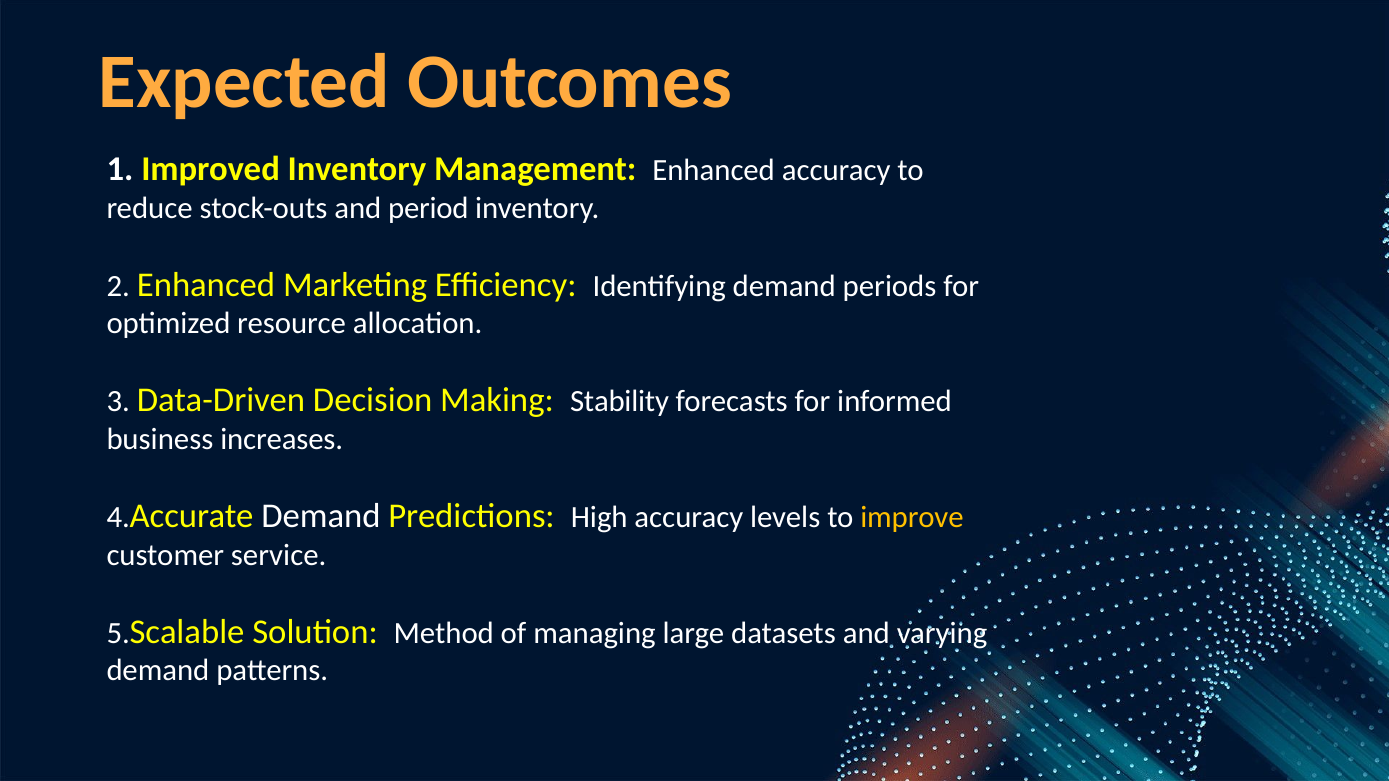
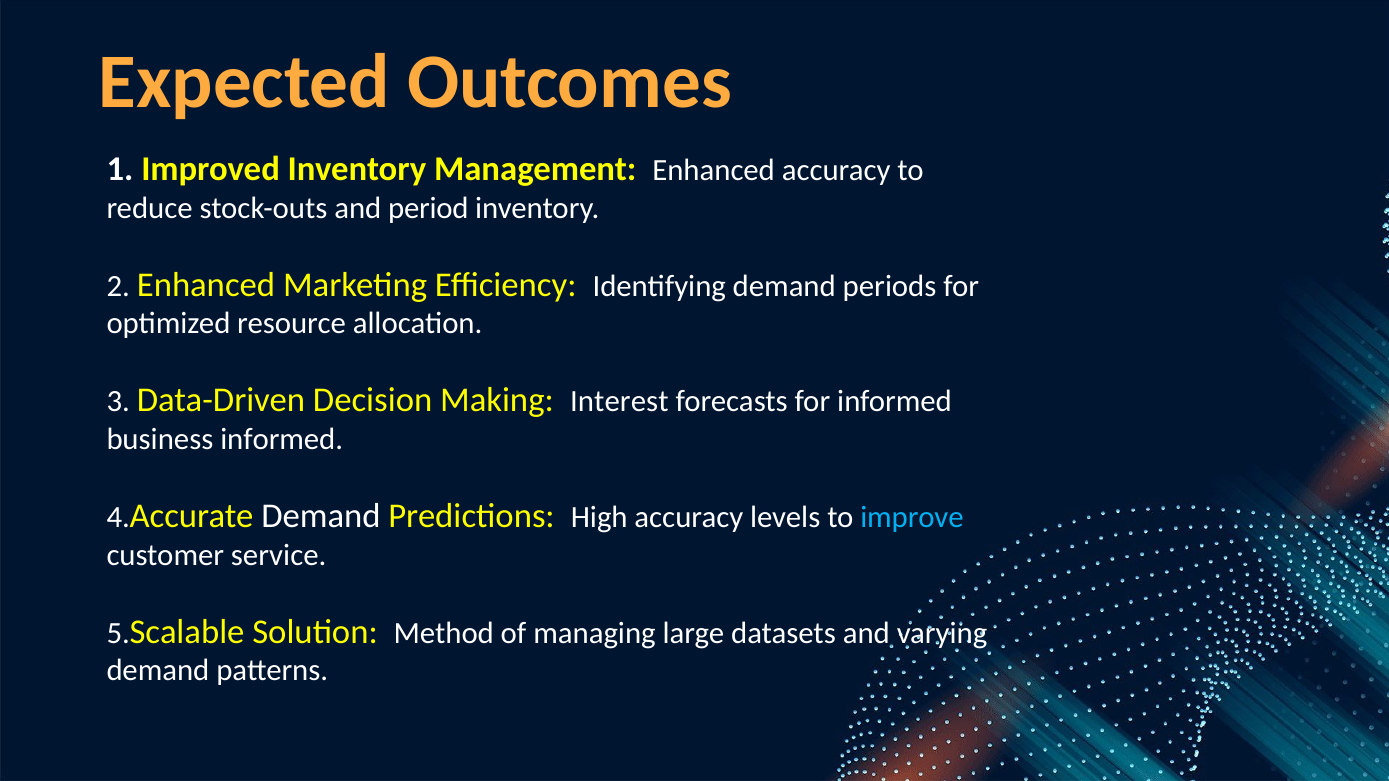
Stability: Stability -> Interest
business increases: increases -> informed
improve colour: yellow -> light blue
